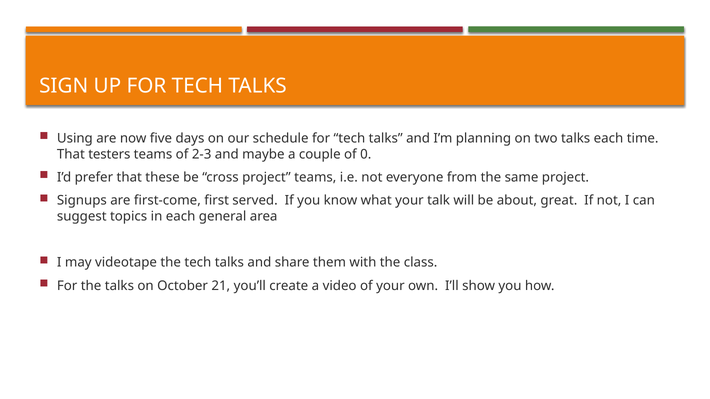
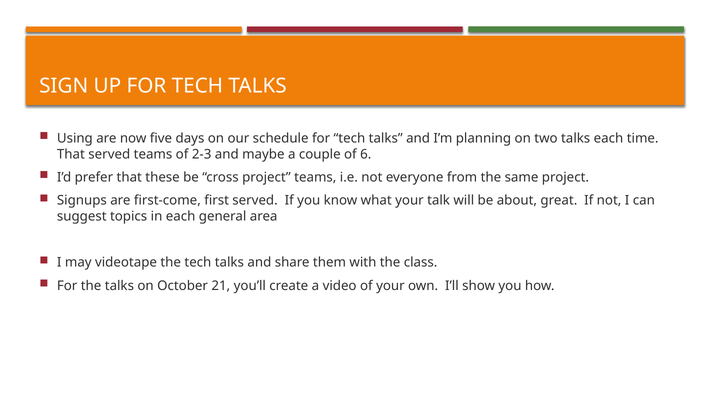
That testers: testers -> served
0: 0 -> 6
